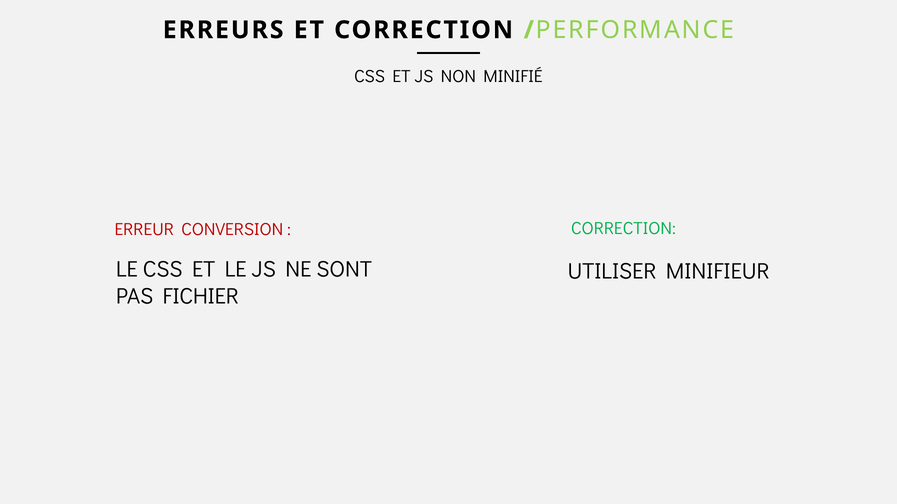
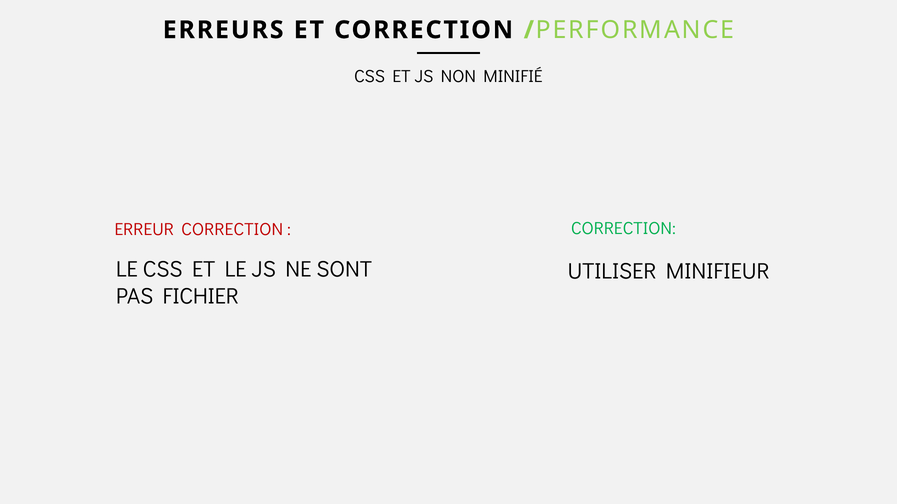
ERREUR CONVERSION: CONVERSION -> CORRECTION
